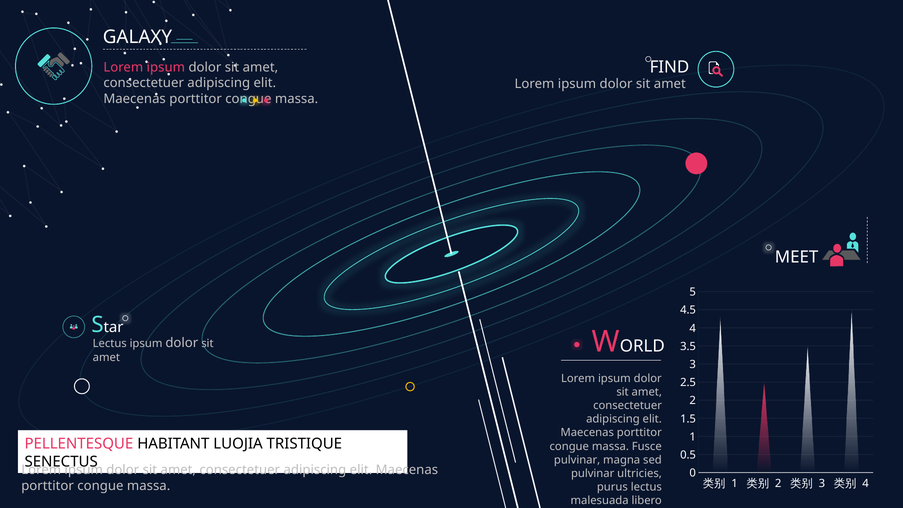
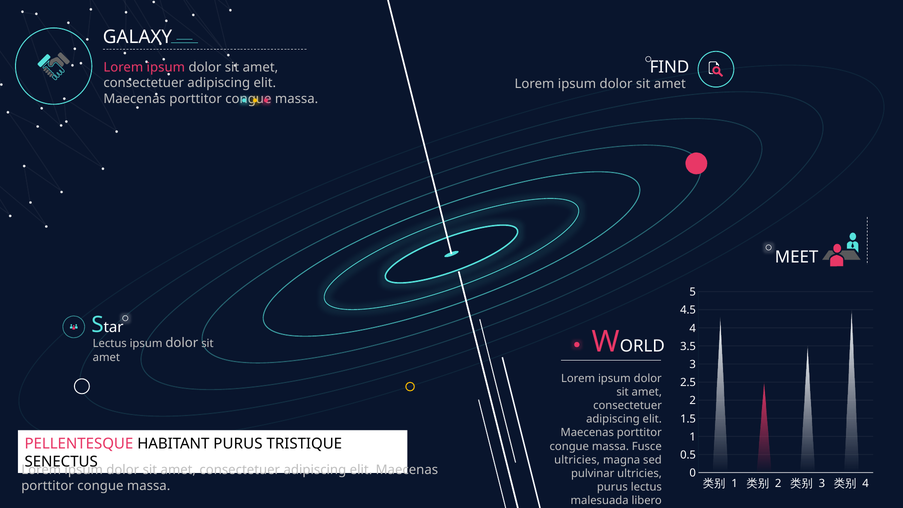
HABITANT LUOJIA: LUOJIA -> PURUS
pulvinar at (577, 460): pulvinar -> ultricies
